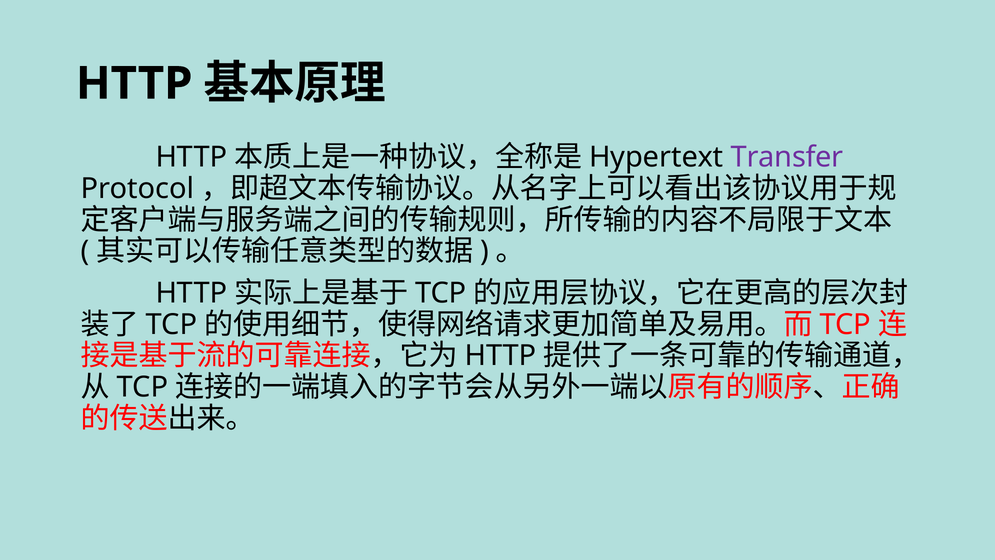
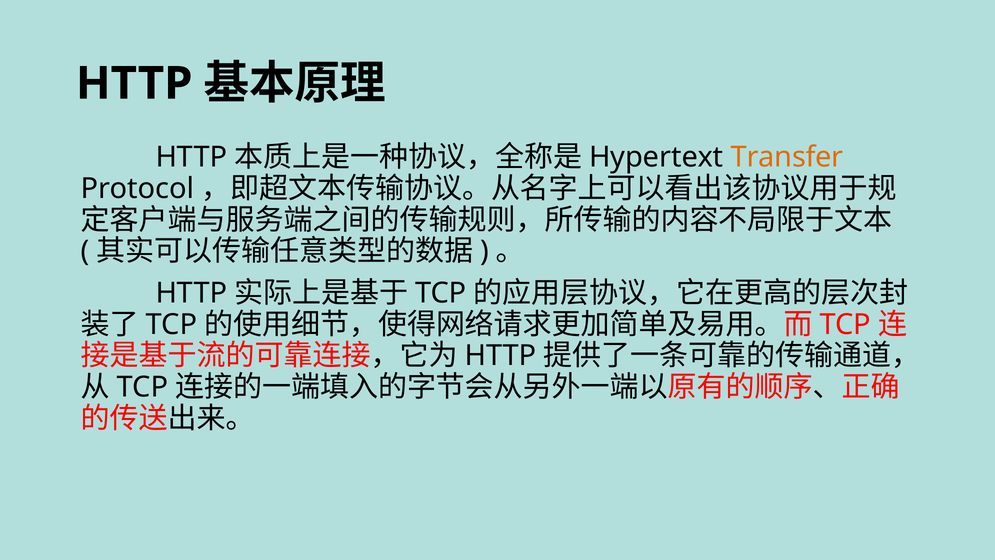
Transfer colour: purple -> orange
